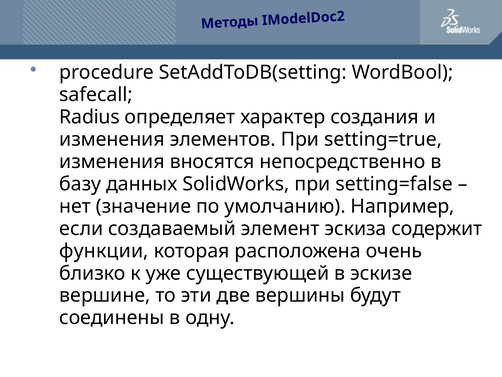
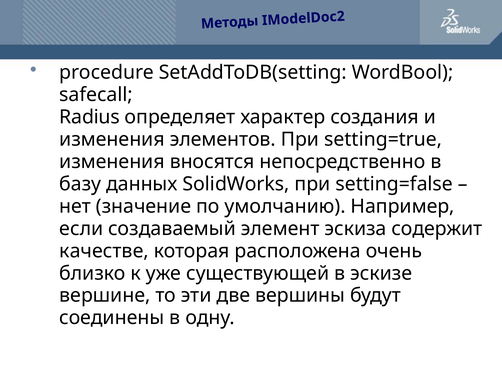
функции: функции -> качестве
